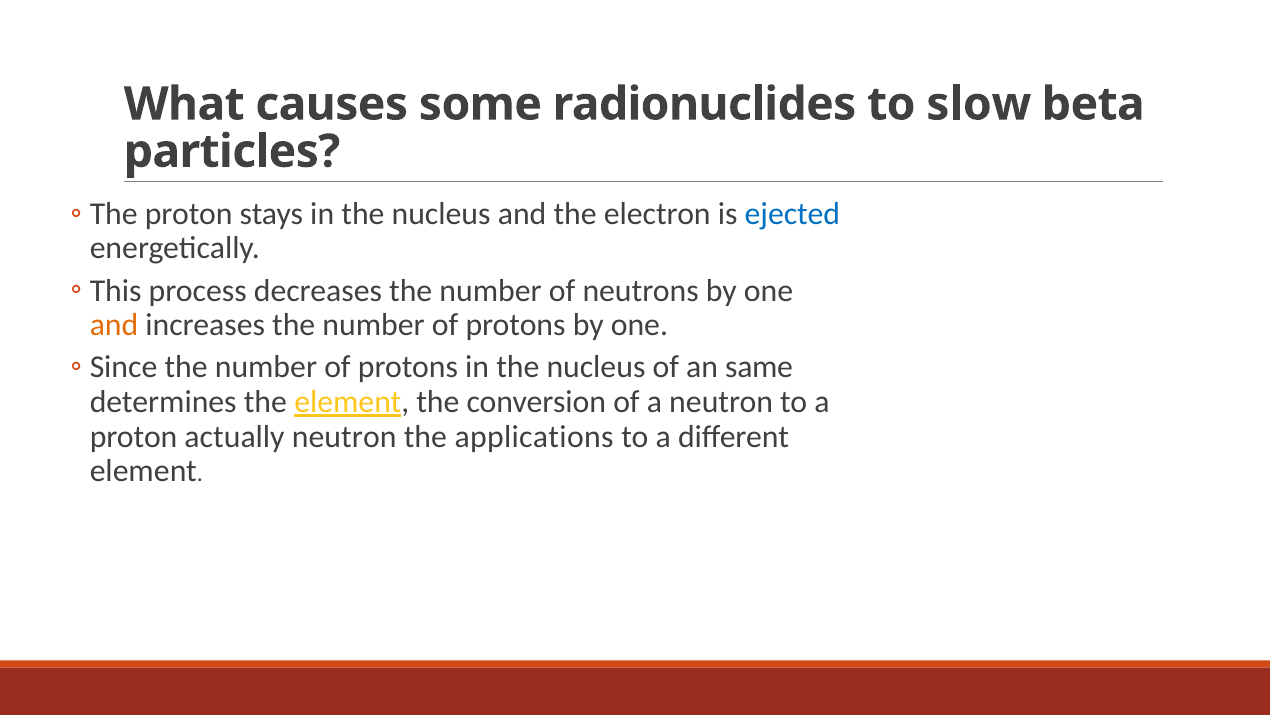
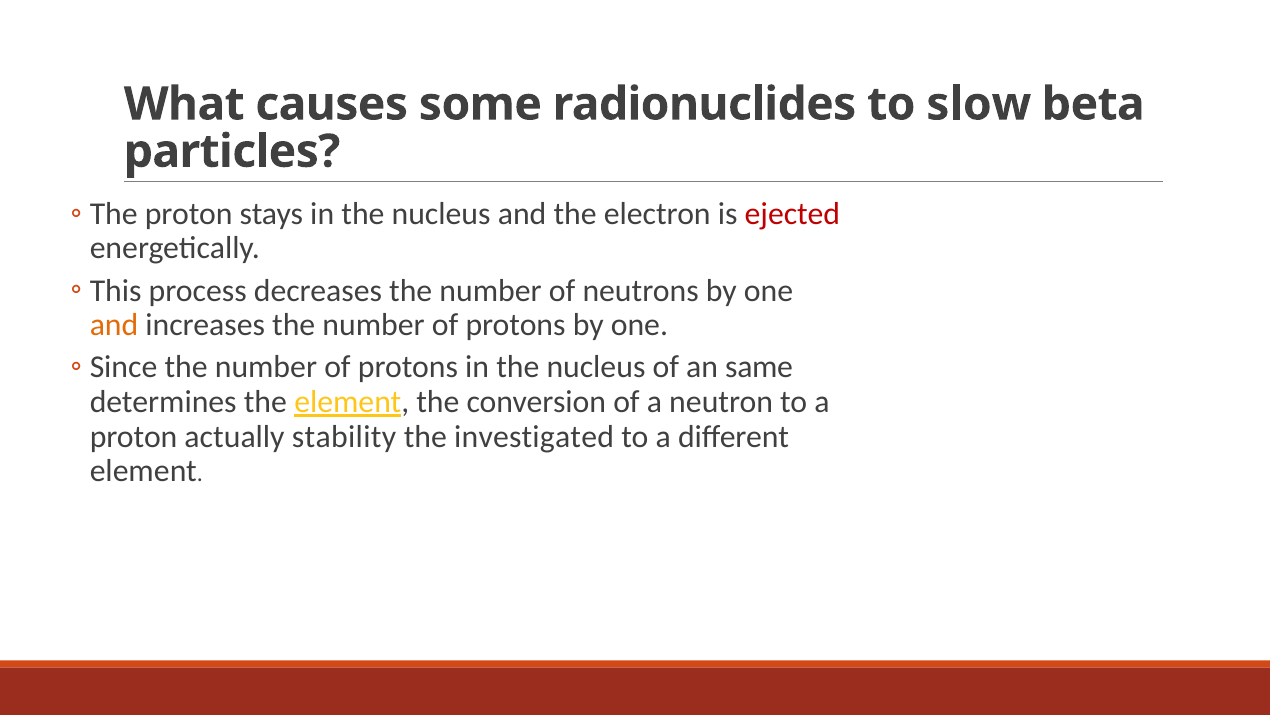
ejected colour: blue -> red
actually neutron: neutron -> stability
applications: applications -> investigated
